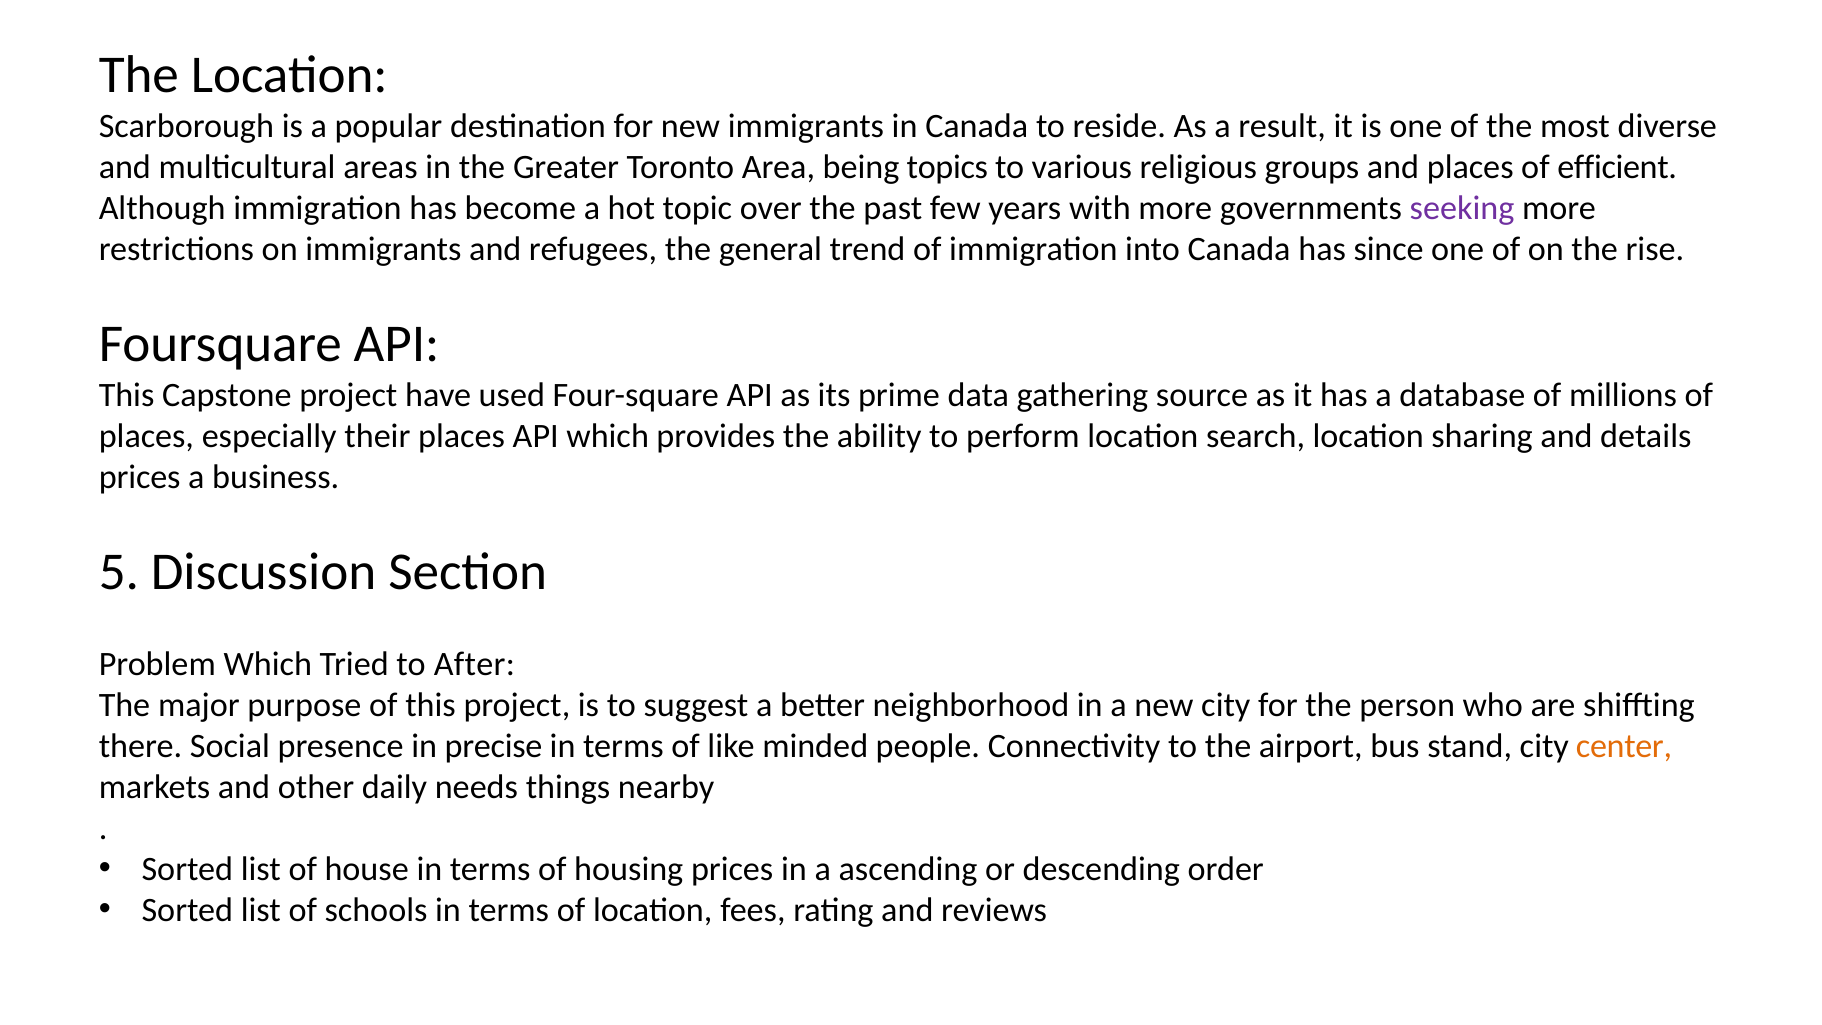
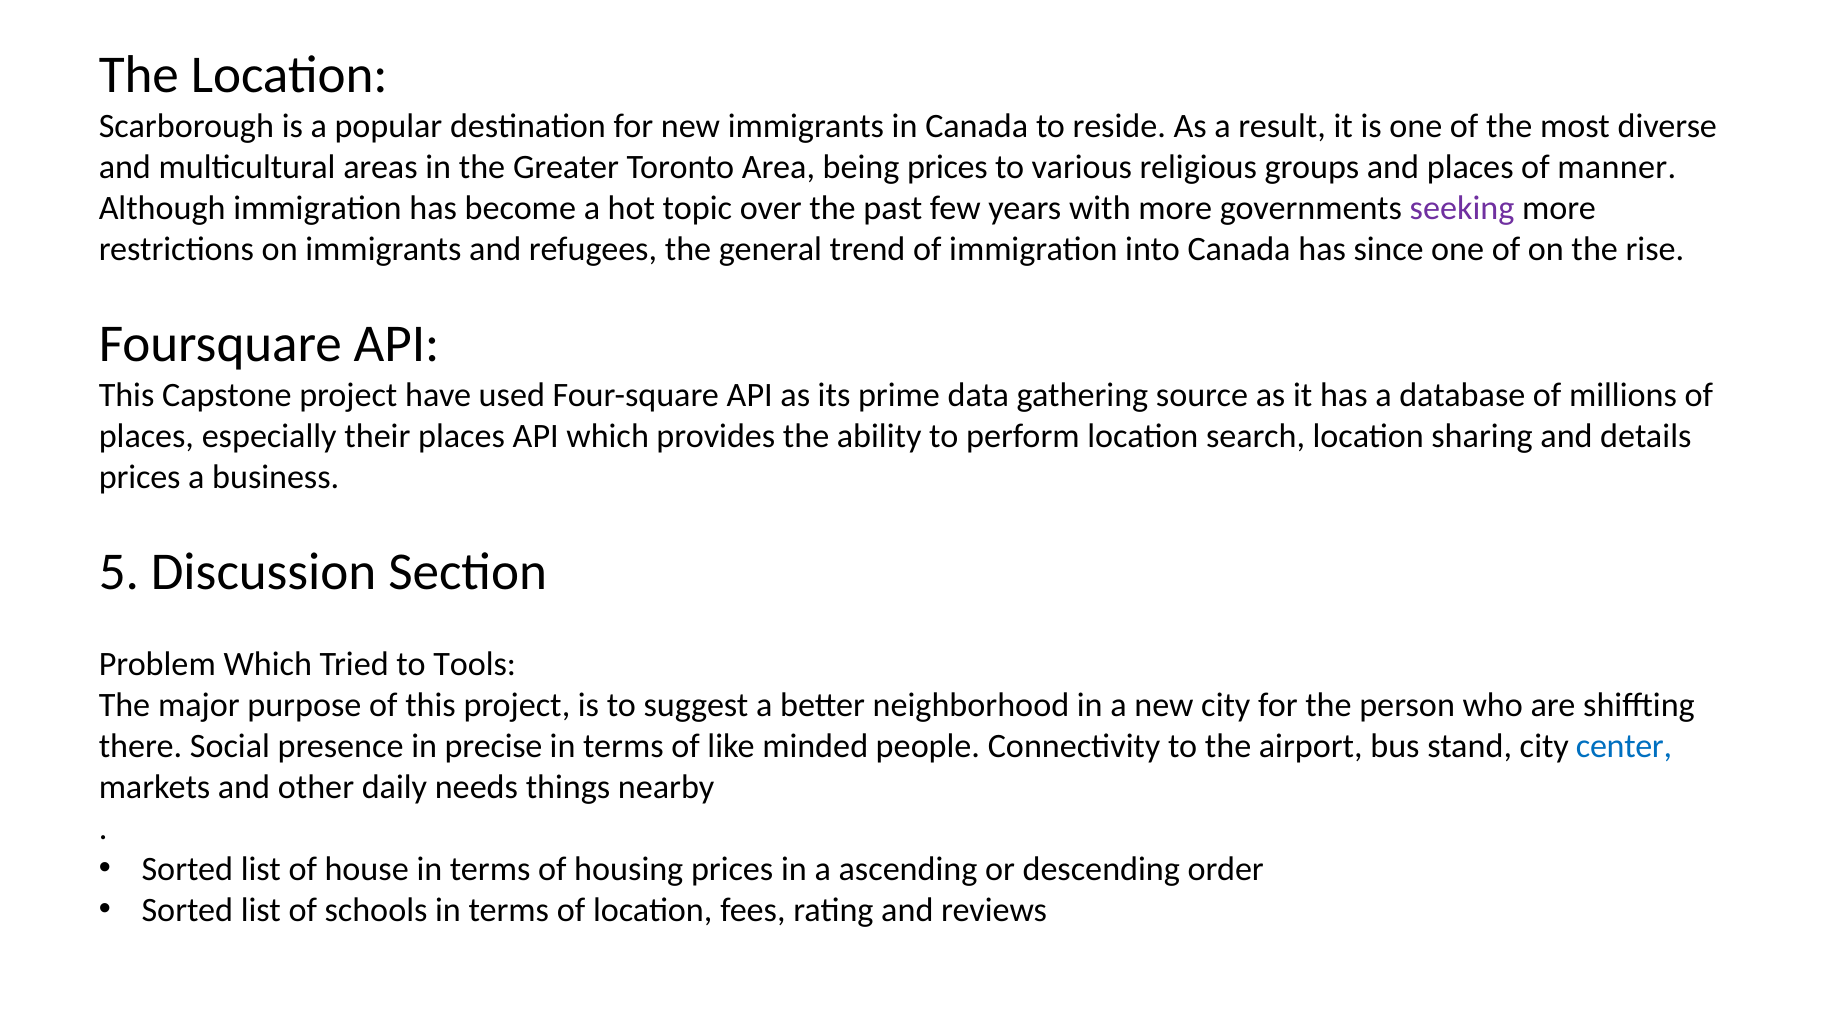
being topics: topics -> prices
efficient: efficient -> manner
After: After -> Tools
center colour: orange -> blue
